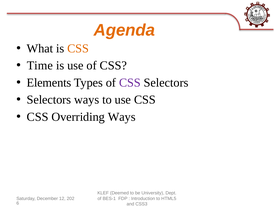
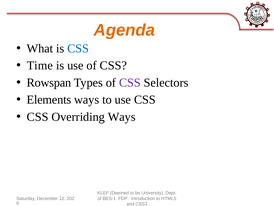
CSS at (78, 48) colour: orange -> blue
Elements: Elements -> Rowspan
Selectors at (49, 100): Selectors -> Elements
